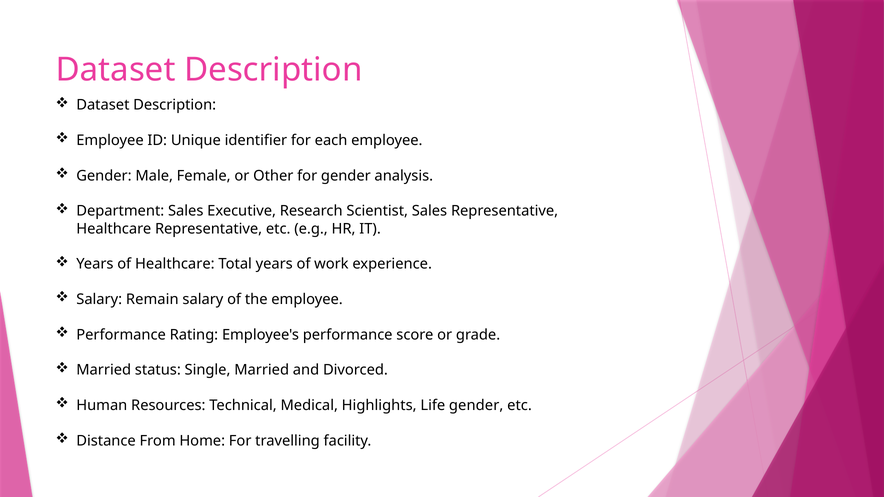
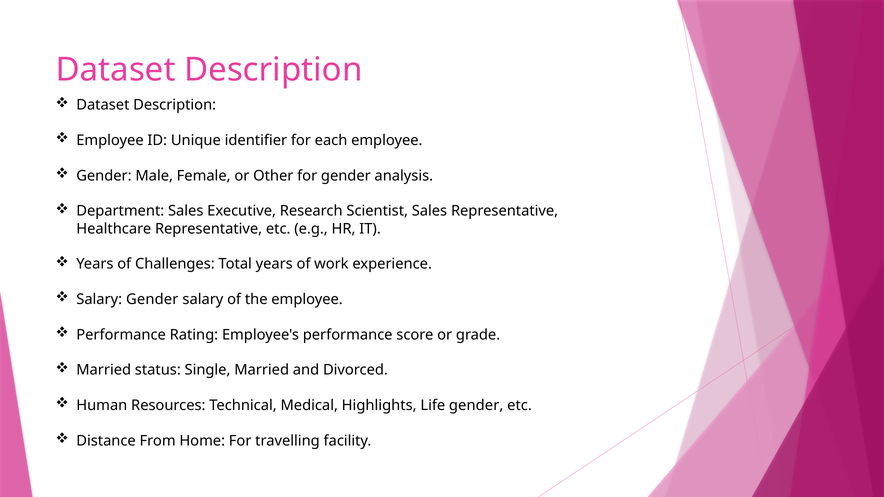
of Healthcare: Healthcare -> Challenges
Salary Remain: Remain -> Gender
